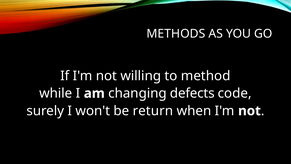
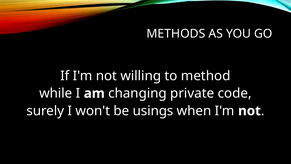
defects: defects -> private
return: return -> usings
